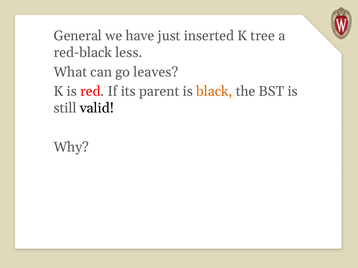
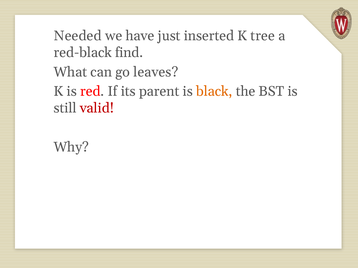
General: General -> Needed
less: less -> find
valid colour: black -> red
